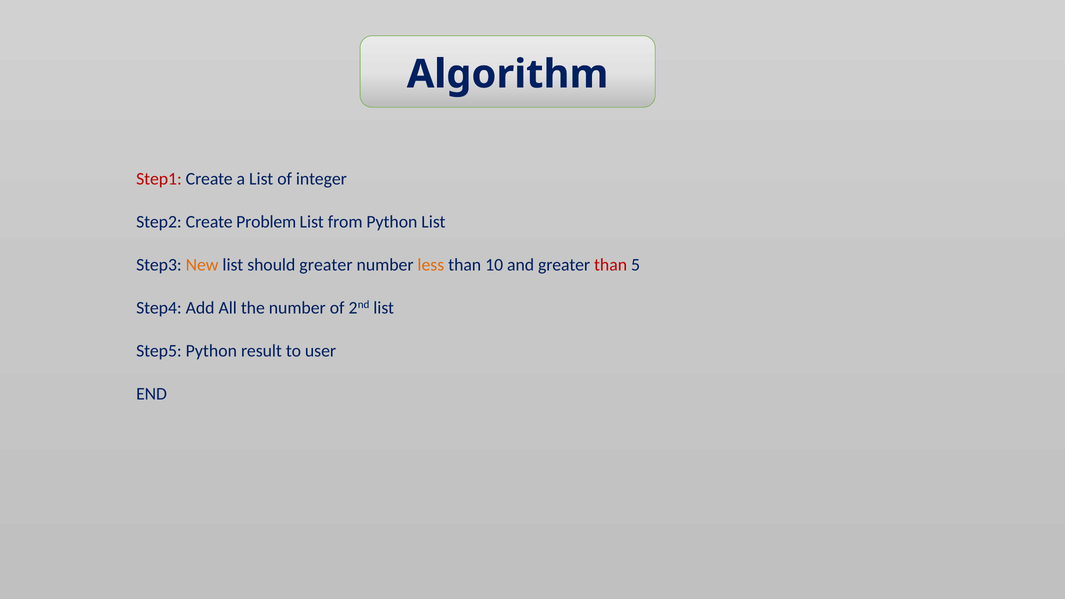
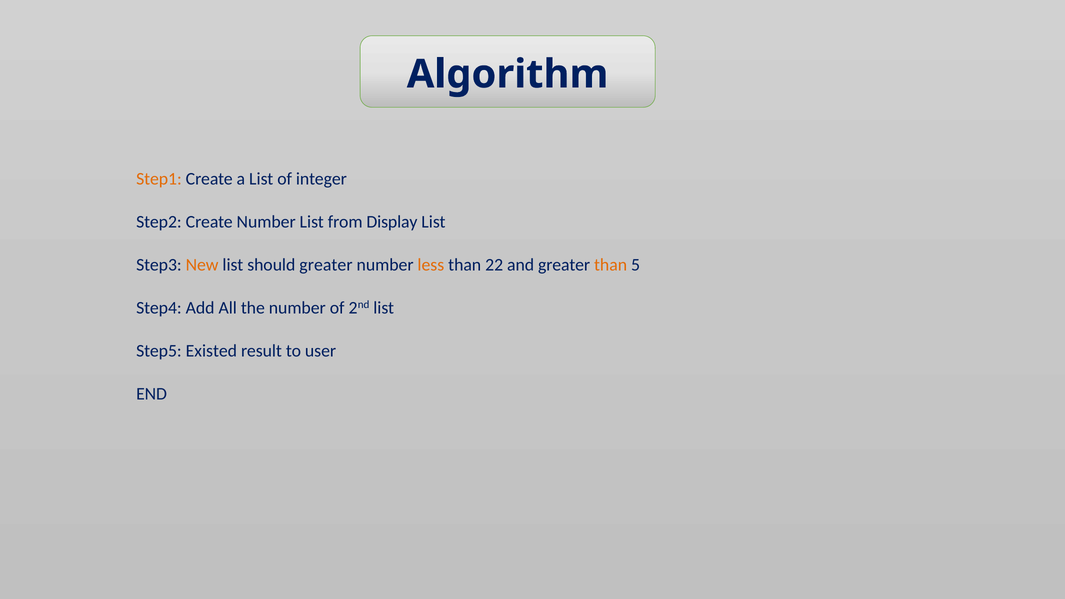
Step1 colour: red -> orange
Create Problem: Problem -> Number
from Python: Python -> Display
10: 10 -> 22
than at (611, 265) colour: red -> orange
Step5 Python: Python -> Existed
